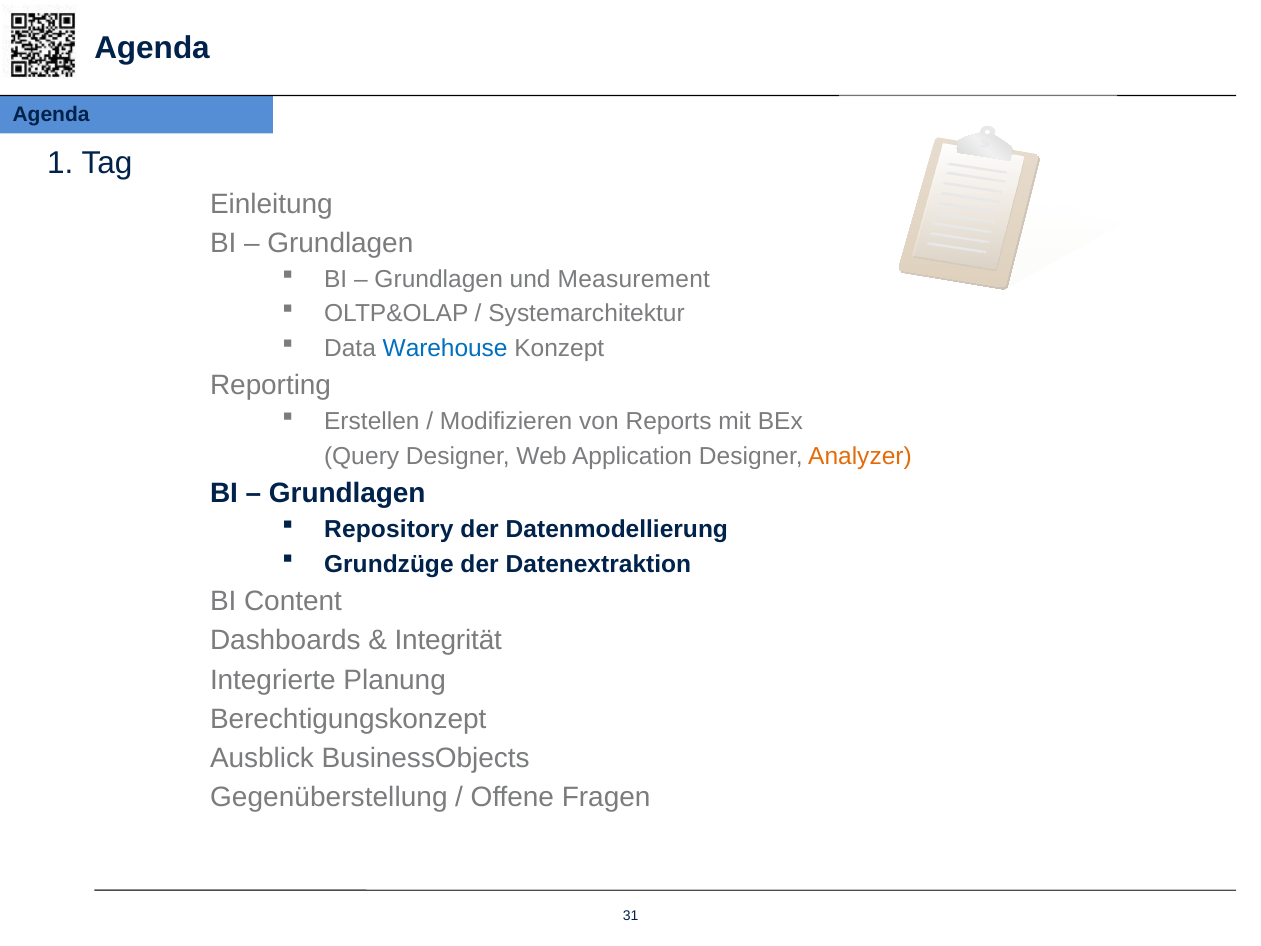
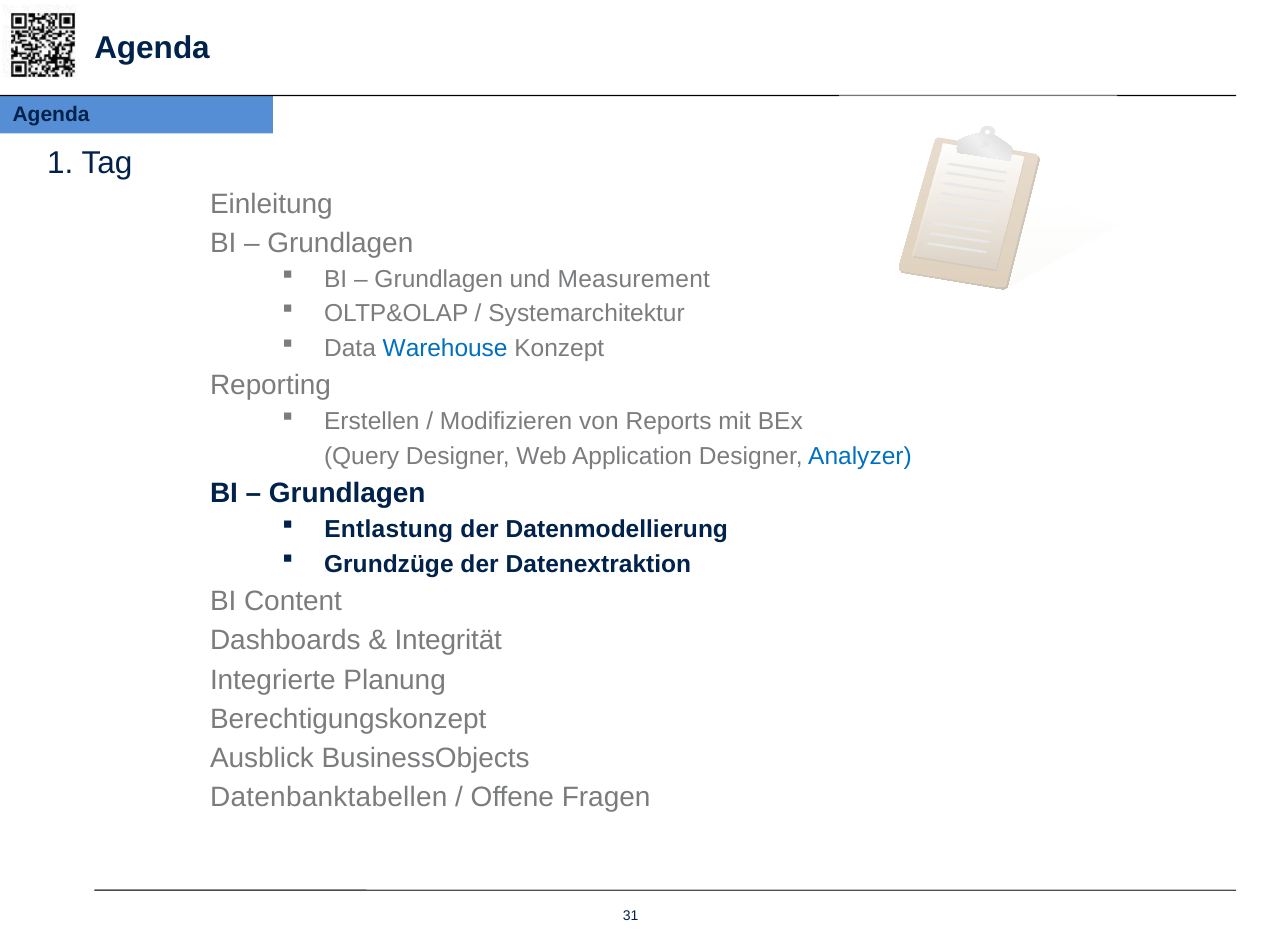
Analyzer colour: orange -> blue
Repository: Repository -> Entlastung
Gegenüberstellung: Gegenüberstellung -> Datenbanktabellen
